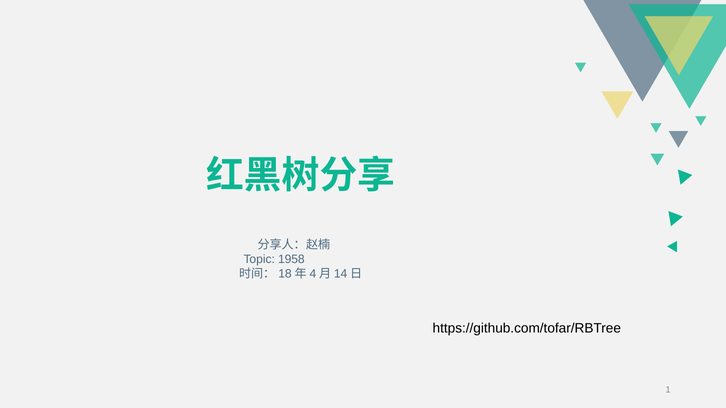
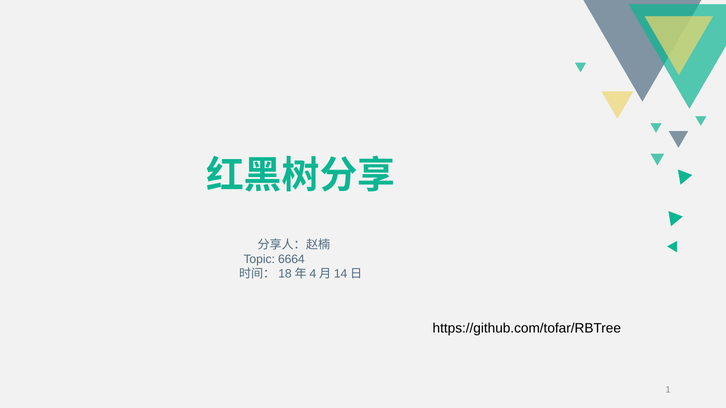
1958: 1958 -> 6664
